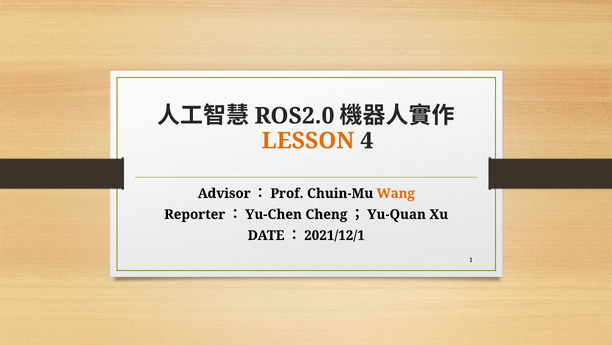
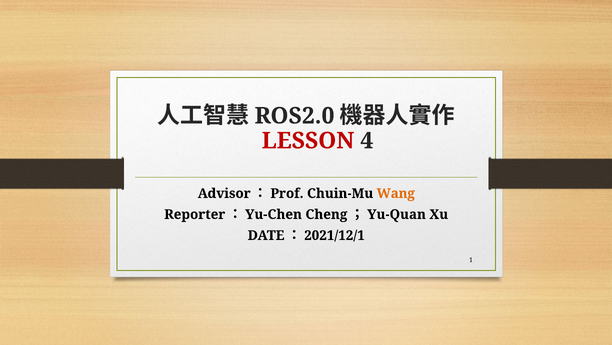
LESSON colour: orange -> red
